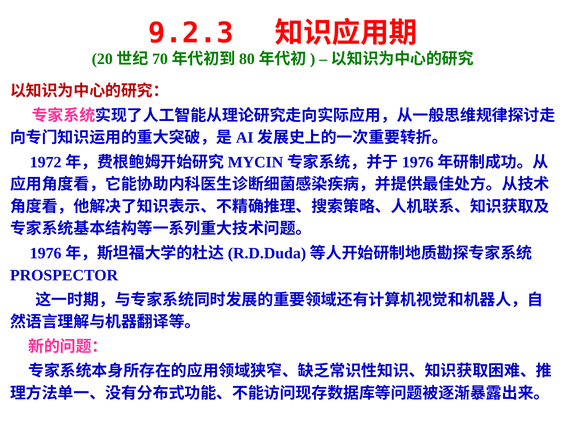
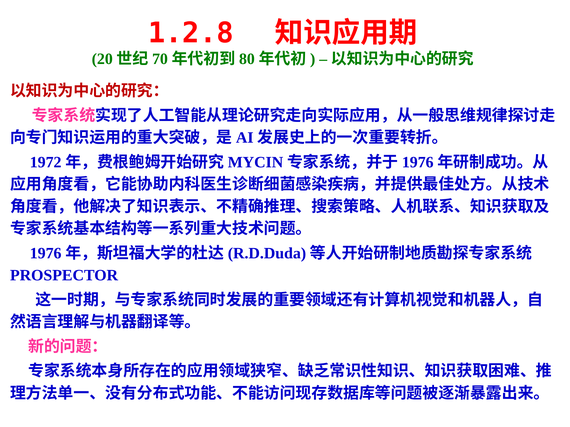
9.2.3: 9.2.3 -> 1.2.8
